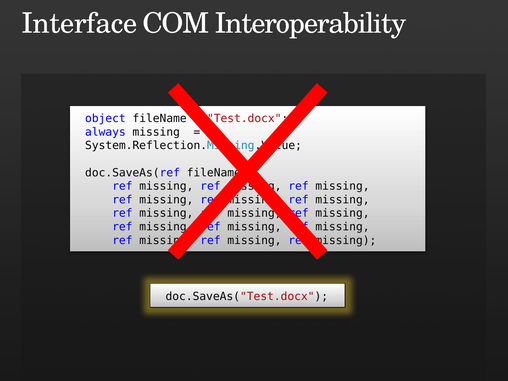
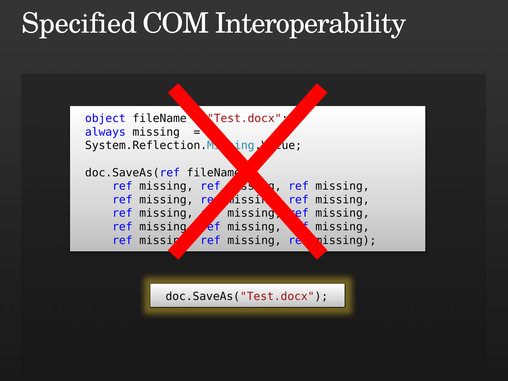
Interface: Interface -> Specified
